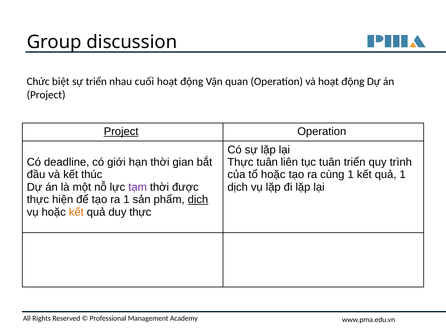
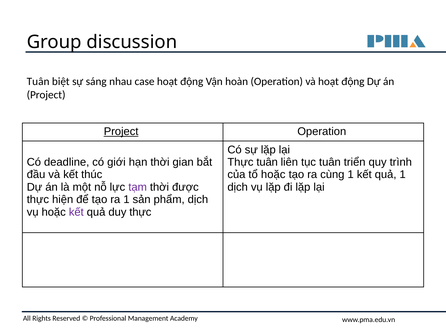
Chức at (38, 81): Chức -> Tuân
sự triển: triển -> sáng
cuối: cuối -> case
quan: quan -> hoàn
dịch at (198, 200) underline: present -> none
kết at (76, 212) colour: orange -> purple
